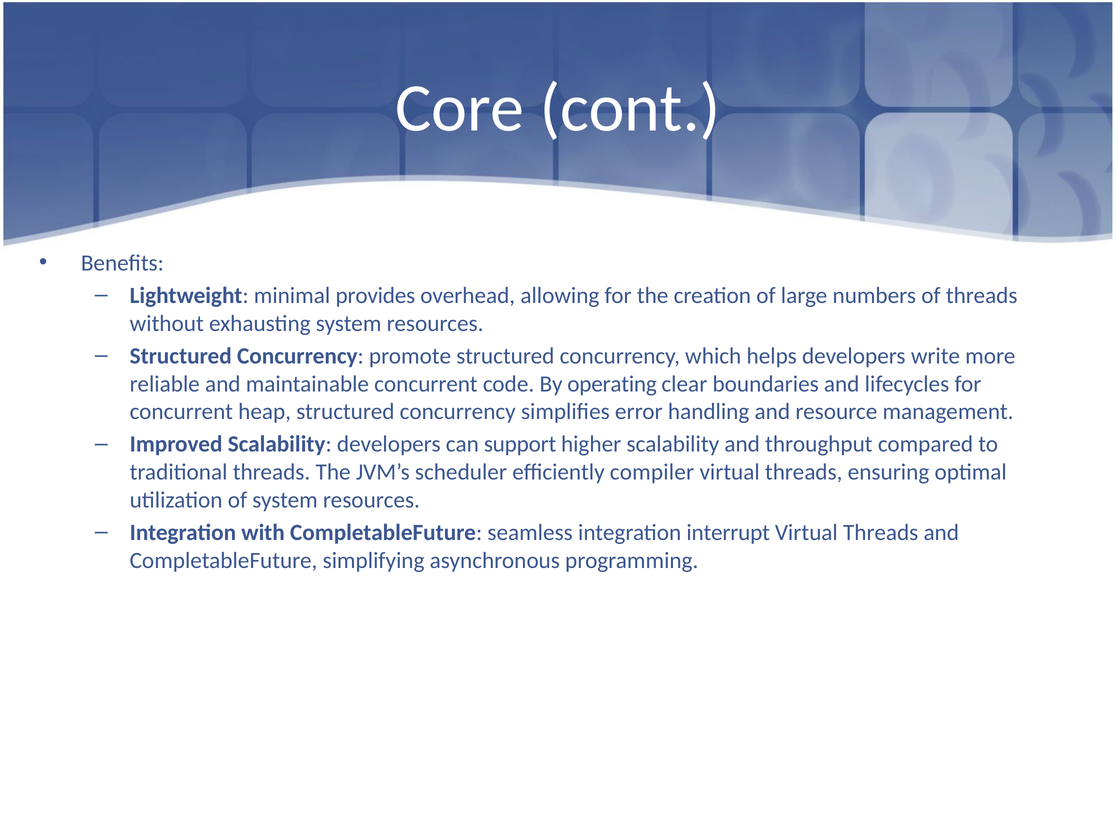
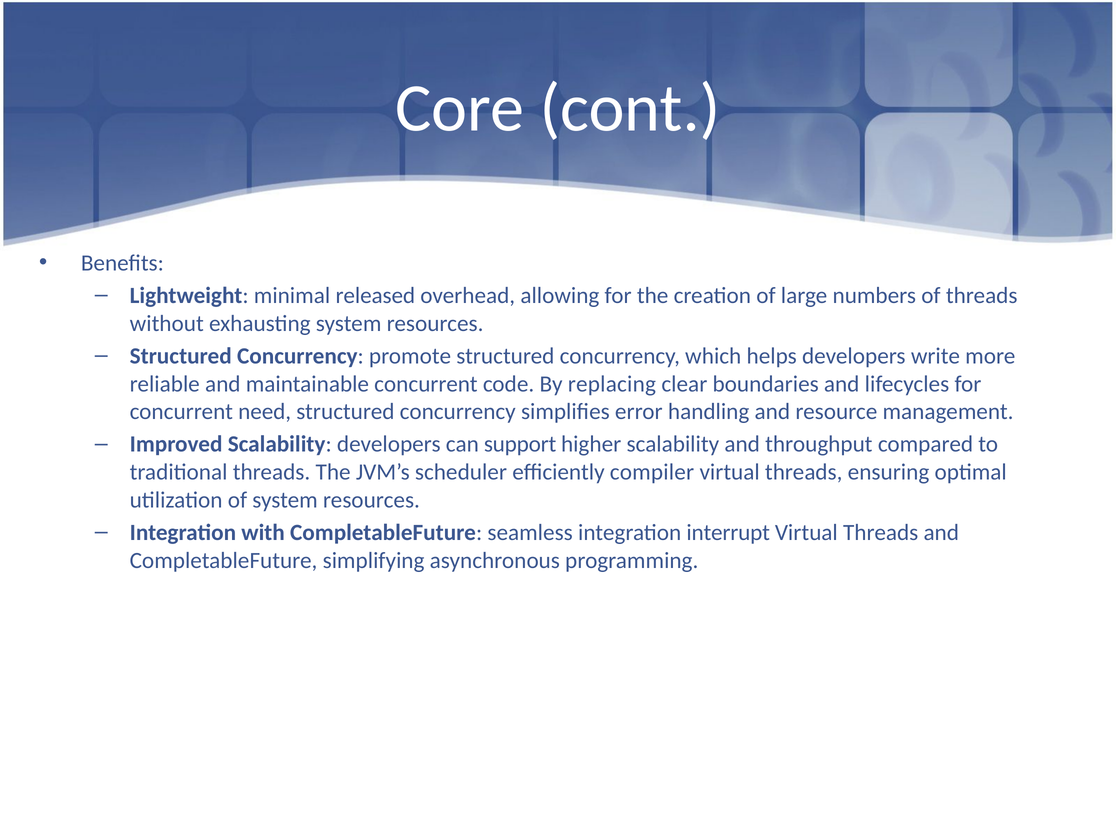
provides: provides -> released
operating: operating -> replacing
heap: heap -> need
